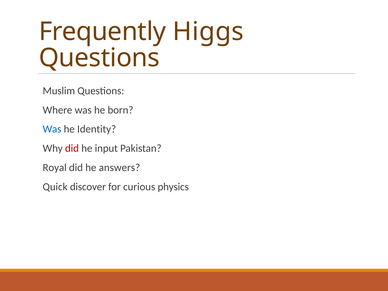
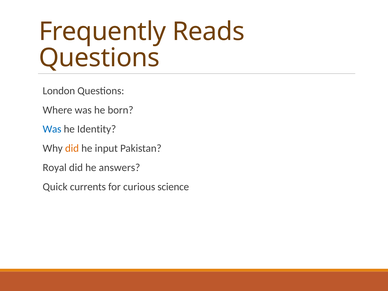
Higgs: Higgs -> Reads
Muslim: Muslim -> London
did at (72, 148) colour: red -> orange
discover: discover -> currents
physics: physics -> science
